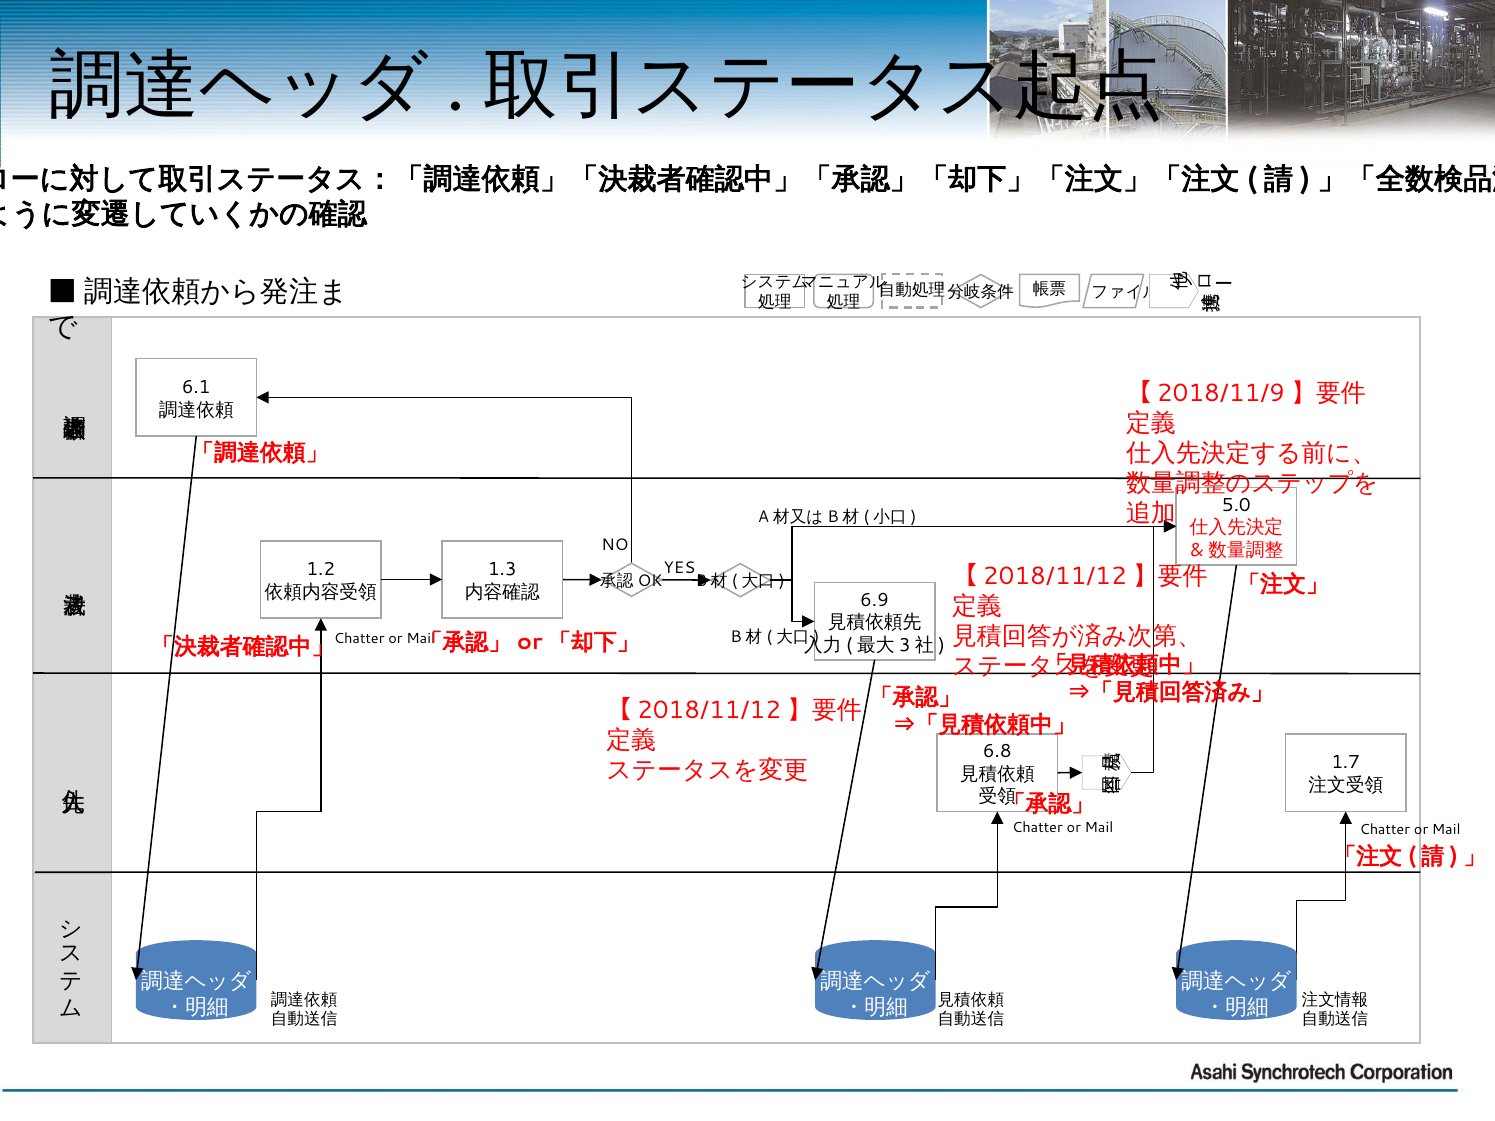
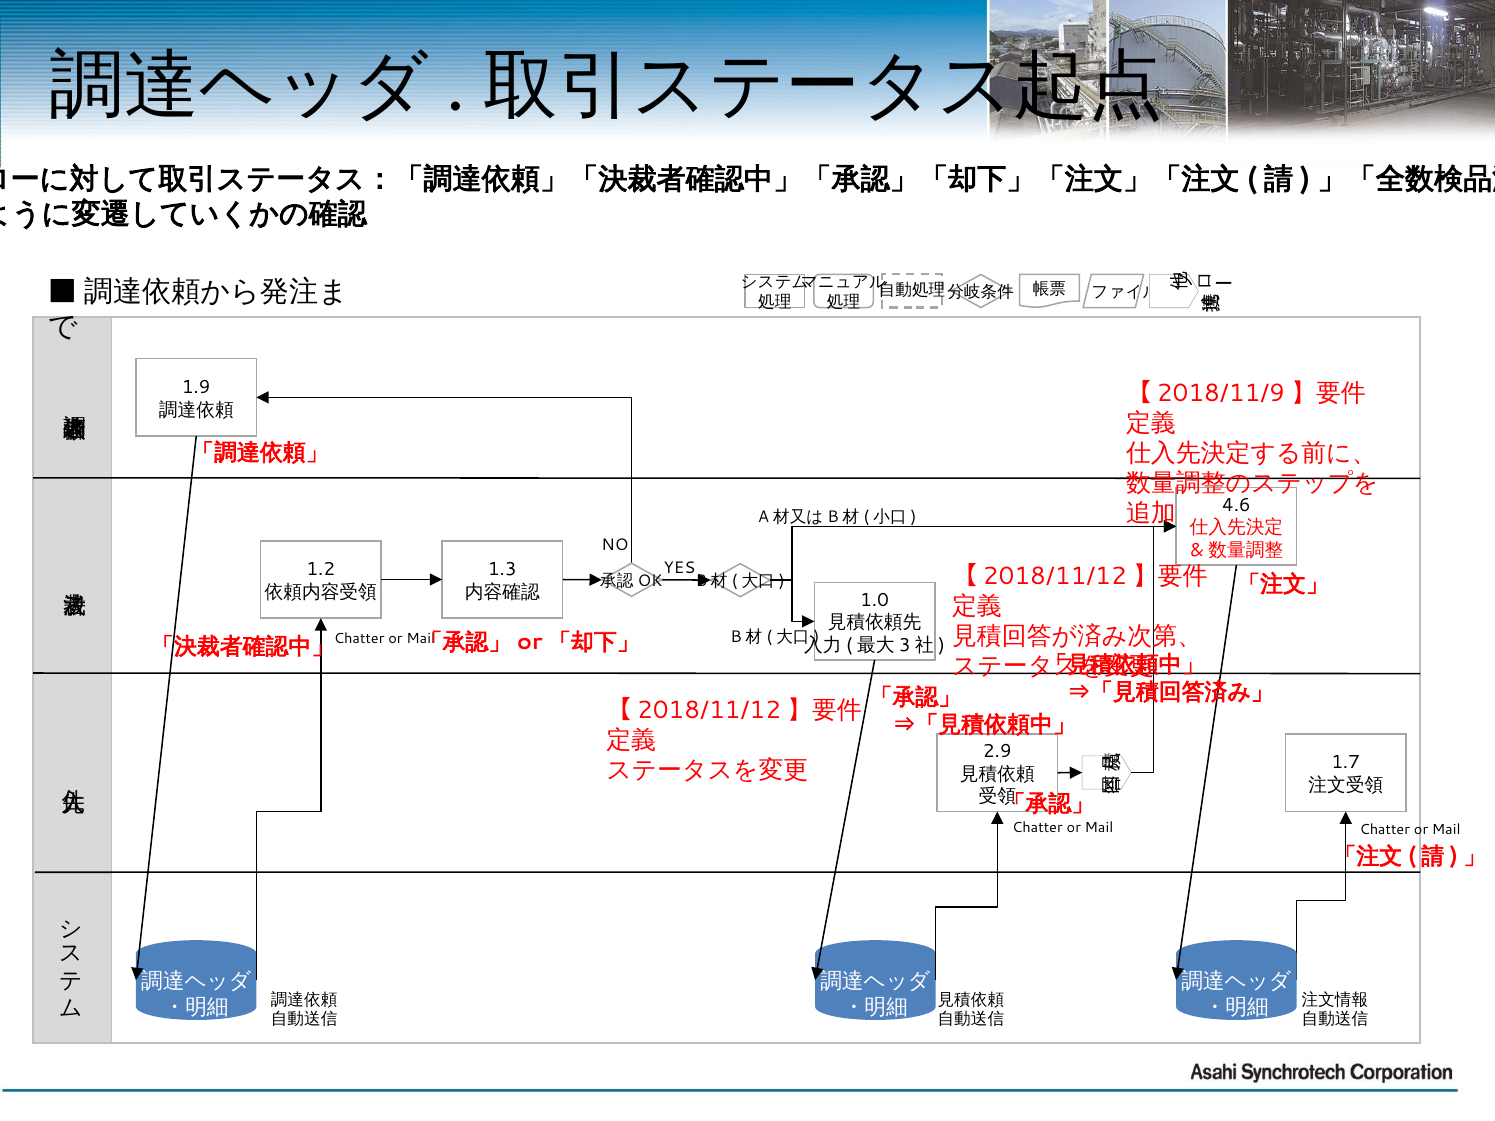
6.1: 6.1 -> 1.9
5.0: 5.0 -> 4.6
6.9: 6.9 -> 1.0
6.8: 6.8 -> 2.9
